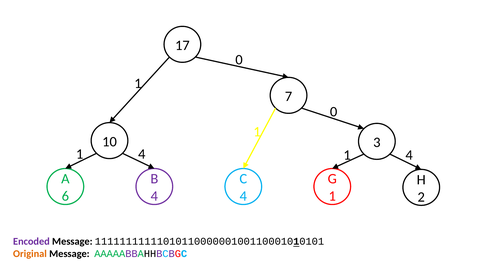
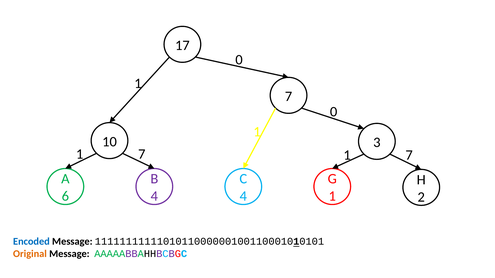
4 at (142, 154): 4 -> 7
4 at (409, 155): 4 -> 7
Encoded colour: purple -> blue
